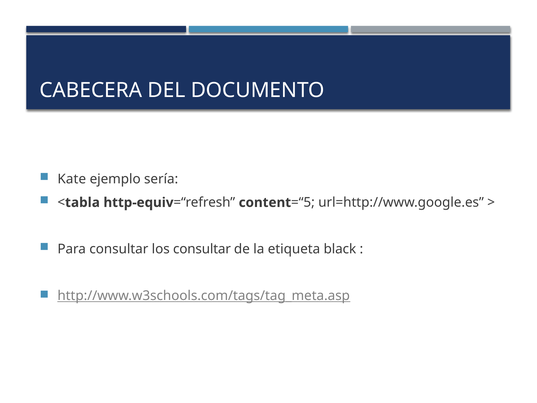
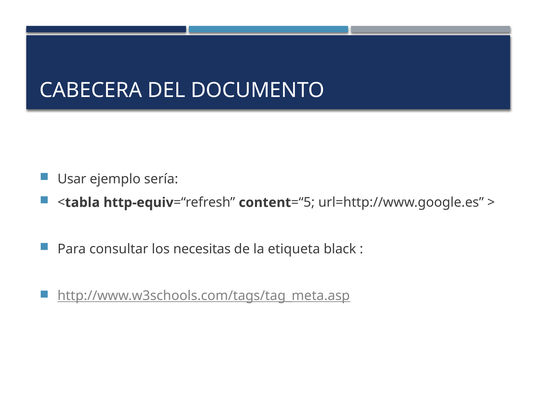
Kate: Kate -> Usar
los consultar: consultar -> necesitas
